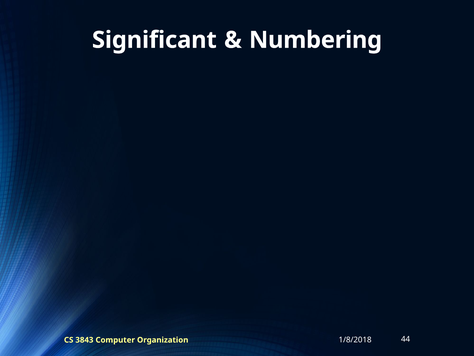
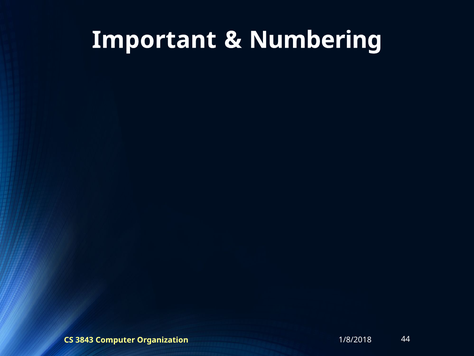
Significant: Significant -> Important
